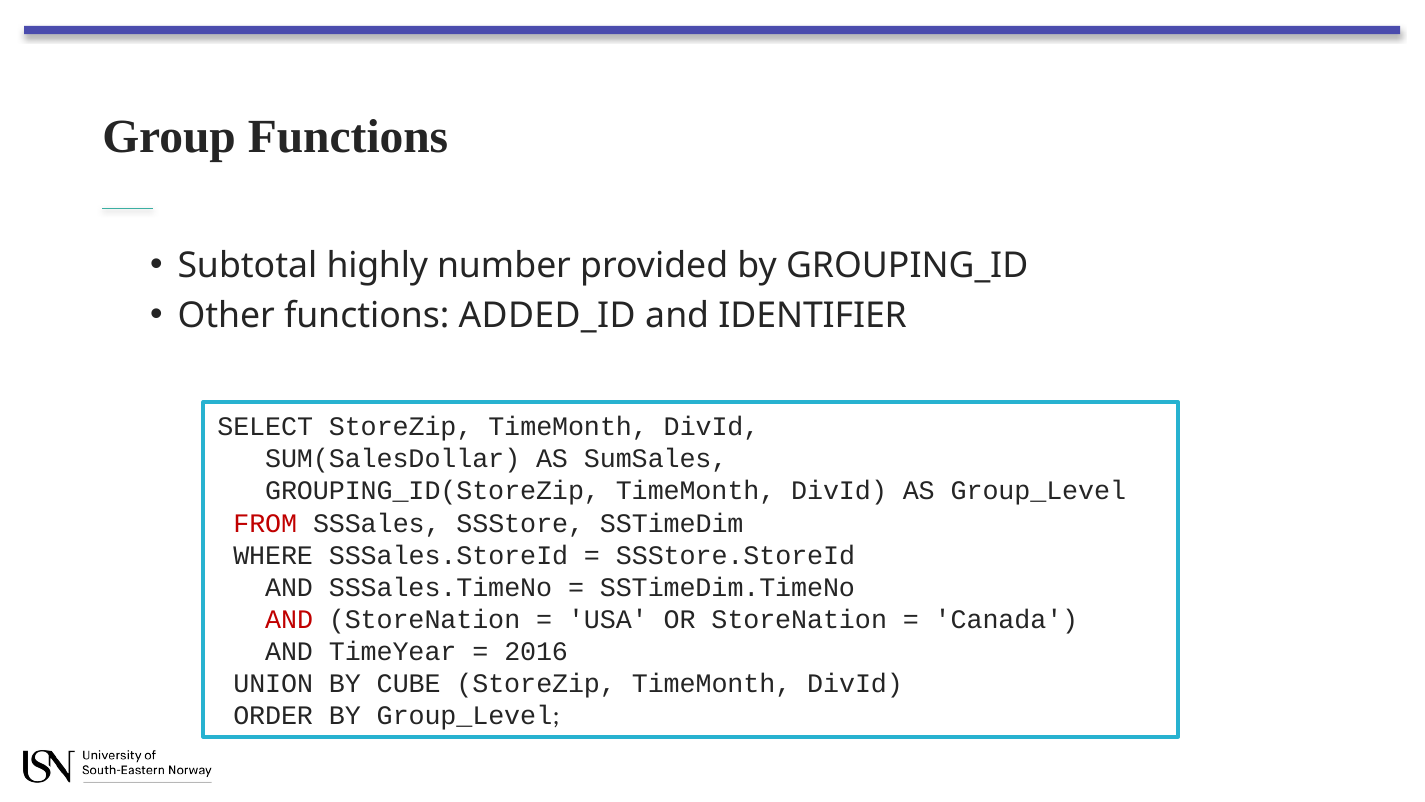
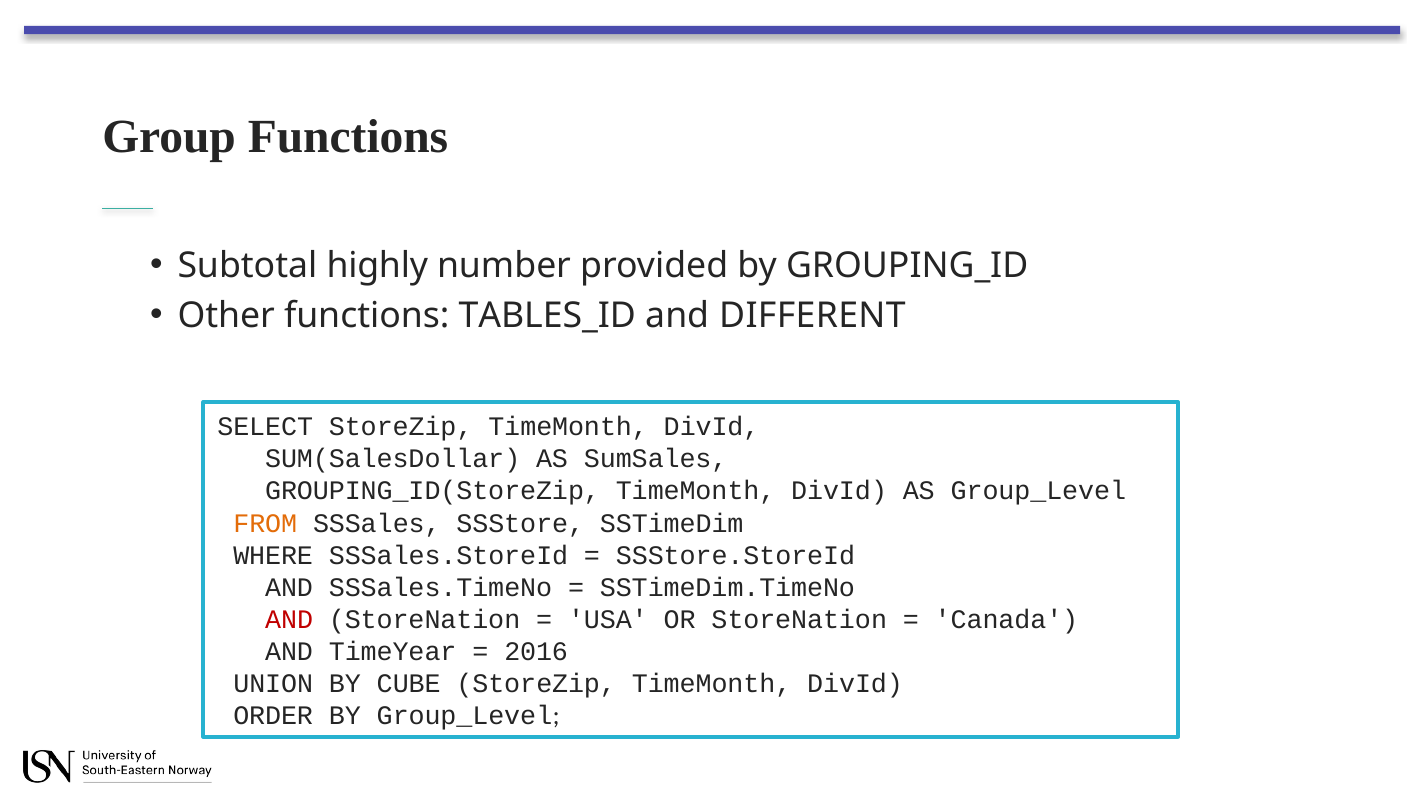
ADDED_ID: ADDED_ID -> TABLES_ID
IDENTIFIER: IDENTIFIER -> DIFFERENT
FROM colour: red -> orange
